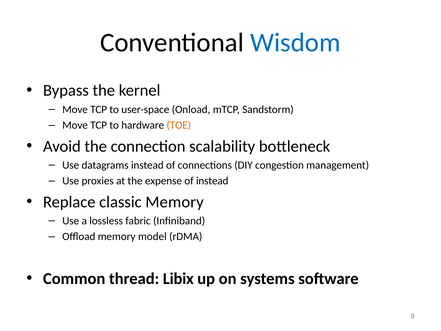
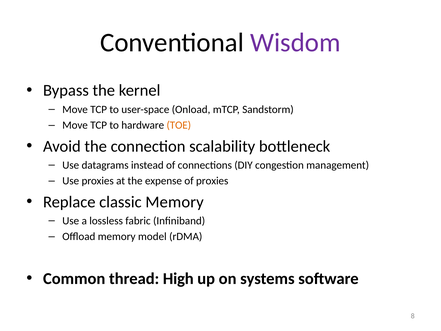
Wisdom colour: blue -> purple
of instead: instead -> proxies
Libix: Libix -> High
